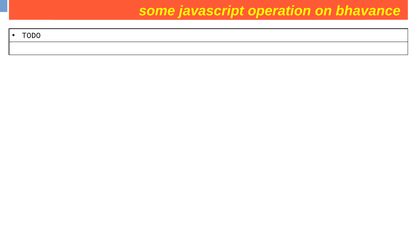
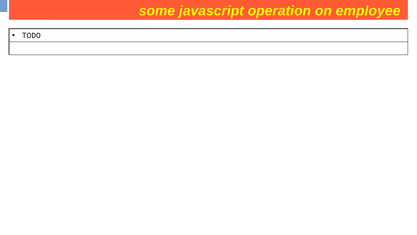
bhavance: bhavance -> employee
